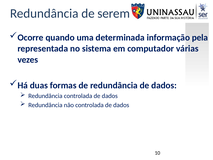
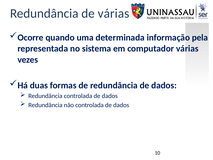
de serem: serem -> várias
